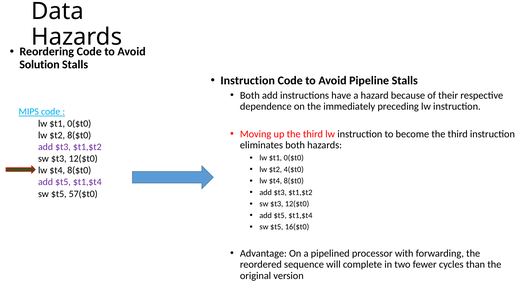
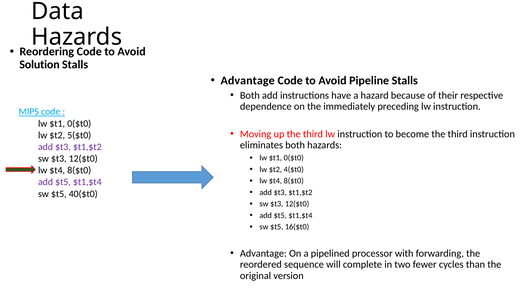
Instruction at (248, 80): Instruction -> Advantage
$t2 8($t0: 8($t0 -> 5($t0
57($t0: 57($t0 -> 40($t0
